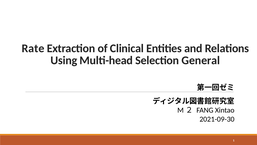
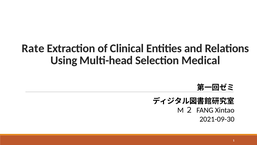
General: General -> Medical
